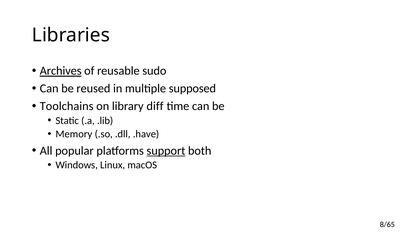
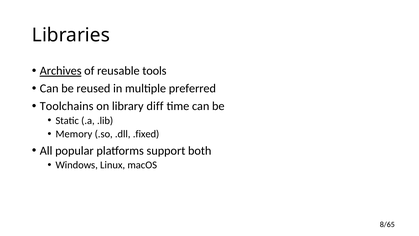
sudo: sudo -> tools
supposed: supposed -> preferred
.have: .have -> .fixed
support underline: present -> none
